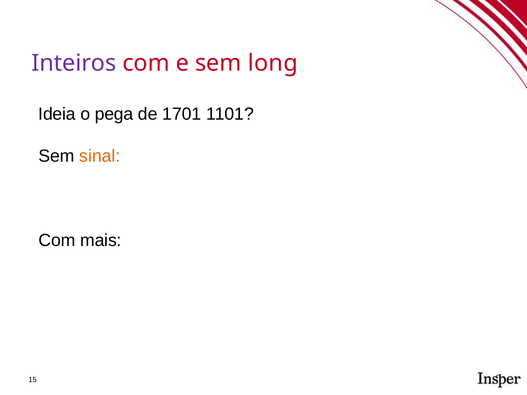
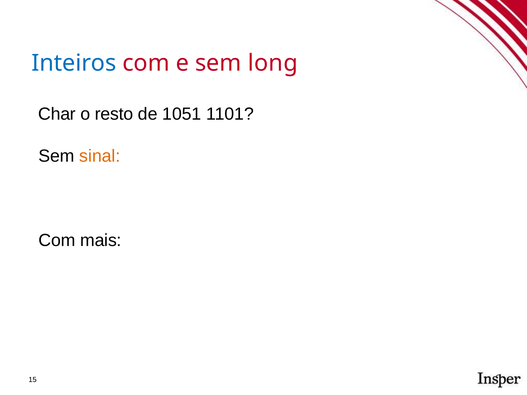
Inteiros colour: purple -> blue
Ideia: Ideia -> Char
pega: pega -> resto
1701: 1701 -> 1051
